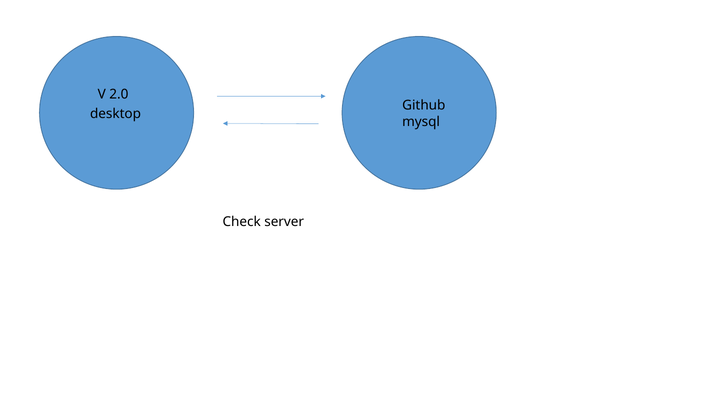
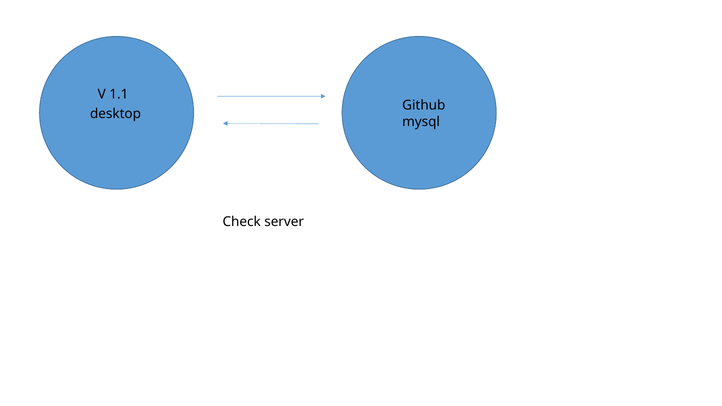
2.0: 2.0 -> 1.1
